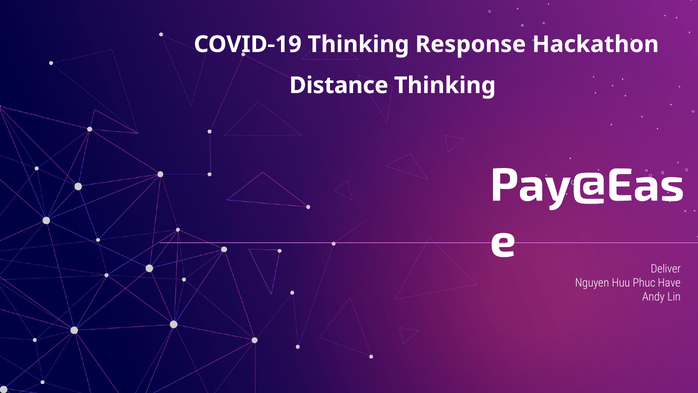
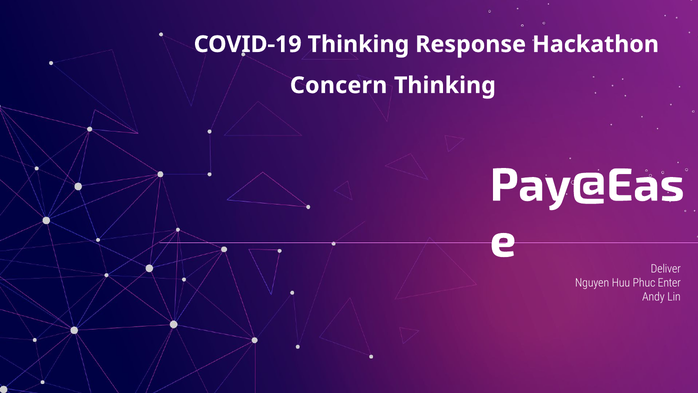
Distance: Distance -> Concern
Have: Have -> Enter
